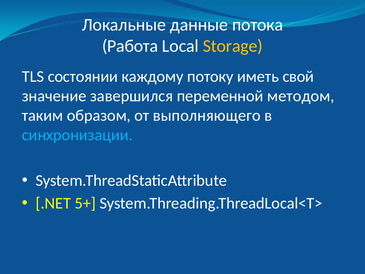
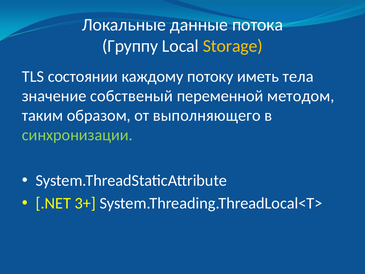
Работа: Работа -> Группу
свой: свой -> тела
завершился: завершился -> собственый
синхронизации colour: light blue -> light green
5+: 5+ -> 3+
